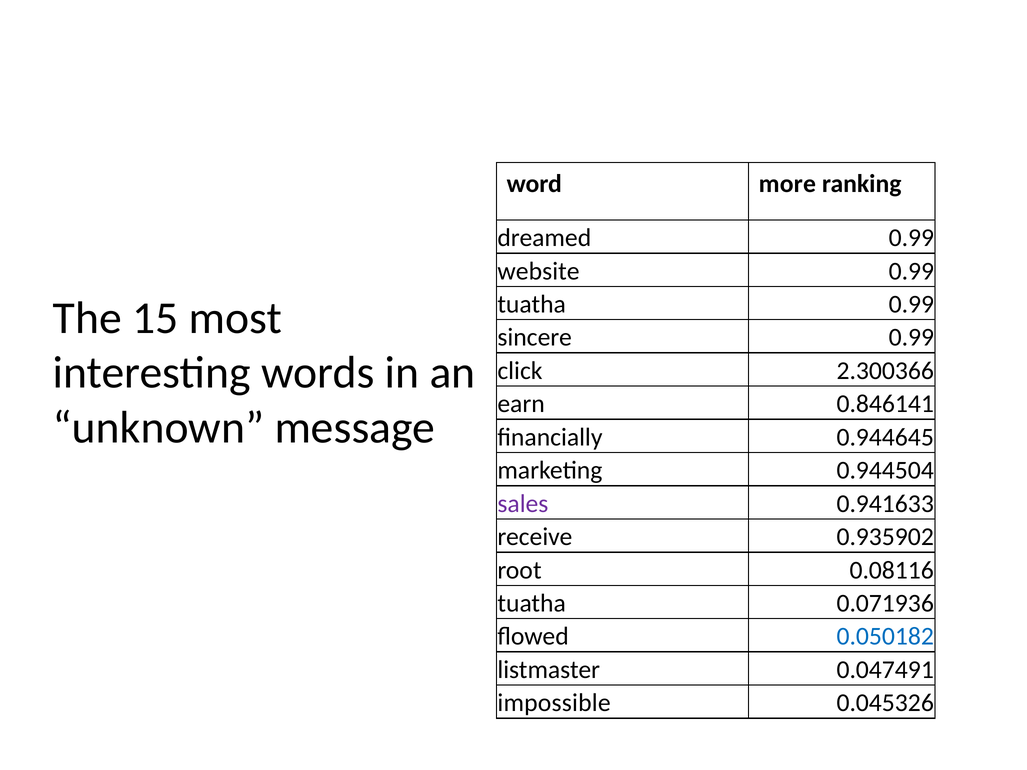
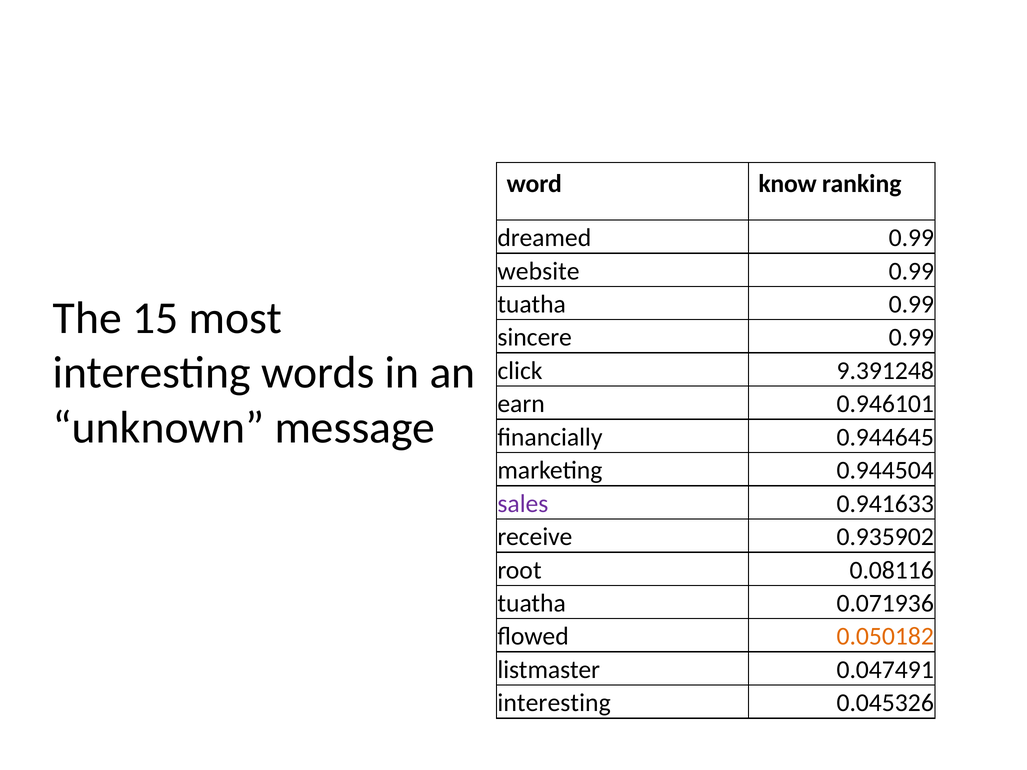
more: more -> know
2.300366: 2.300366 -> 9.391248
0.846141: 0.846141 -> 0.946101
0.050182 colour: blue -> orange
impossible at (554, 703): impossible -> interesting
